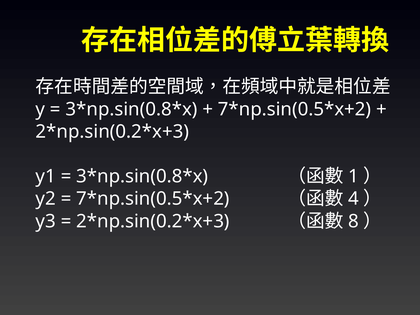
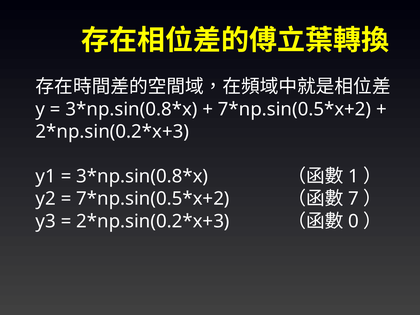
4: 4 -> 7
8: 8 -> 0
